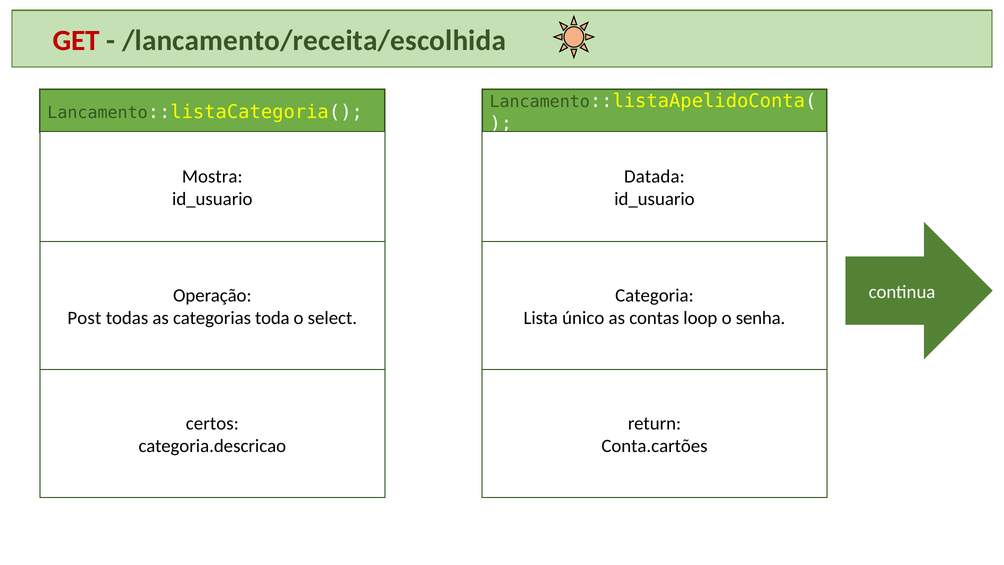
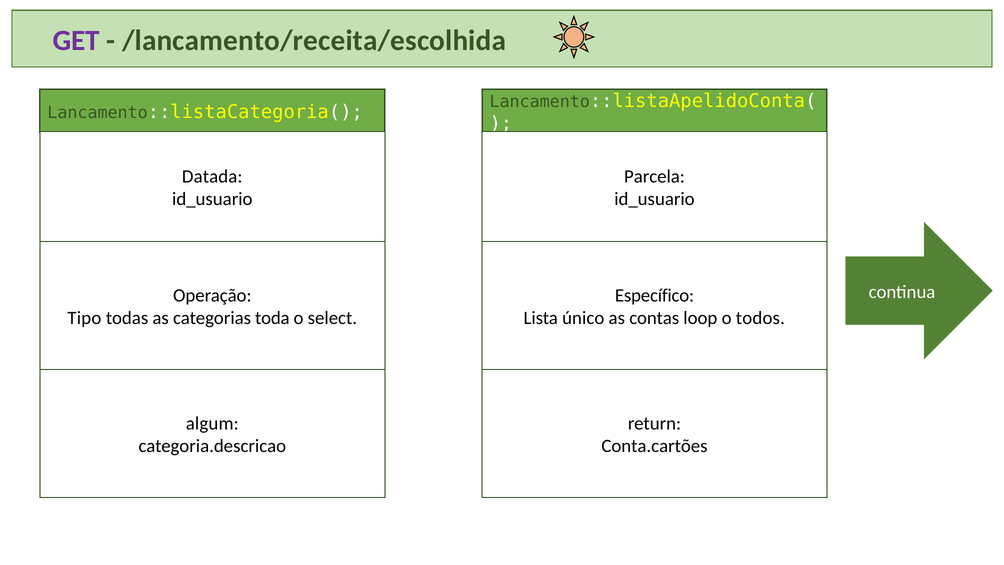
GET colour: red -> purple
Mostra: Mostra -> Datada
Datada: Datada -> Parcela
Categoria: Categoria -> Específico
Post: Post -> Tipo
senha: senha -> todos
certos: certos -> algum
